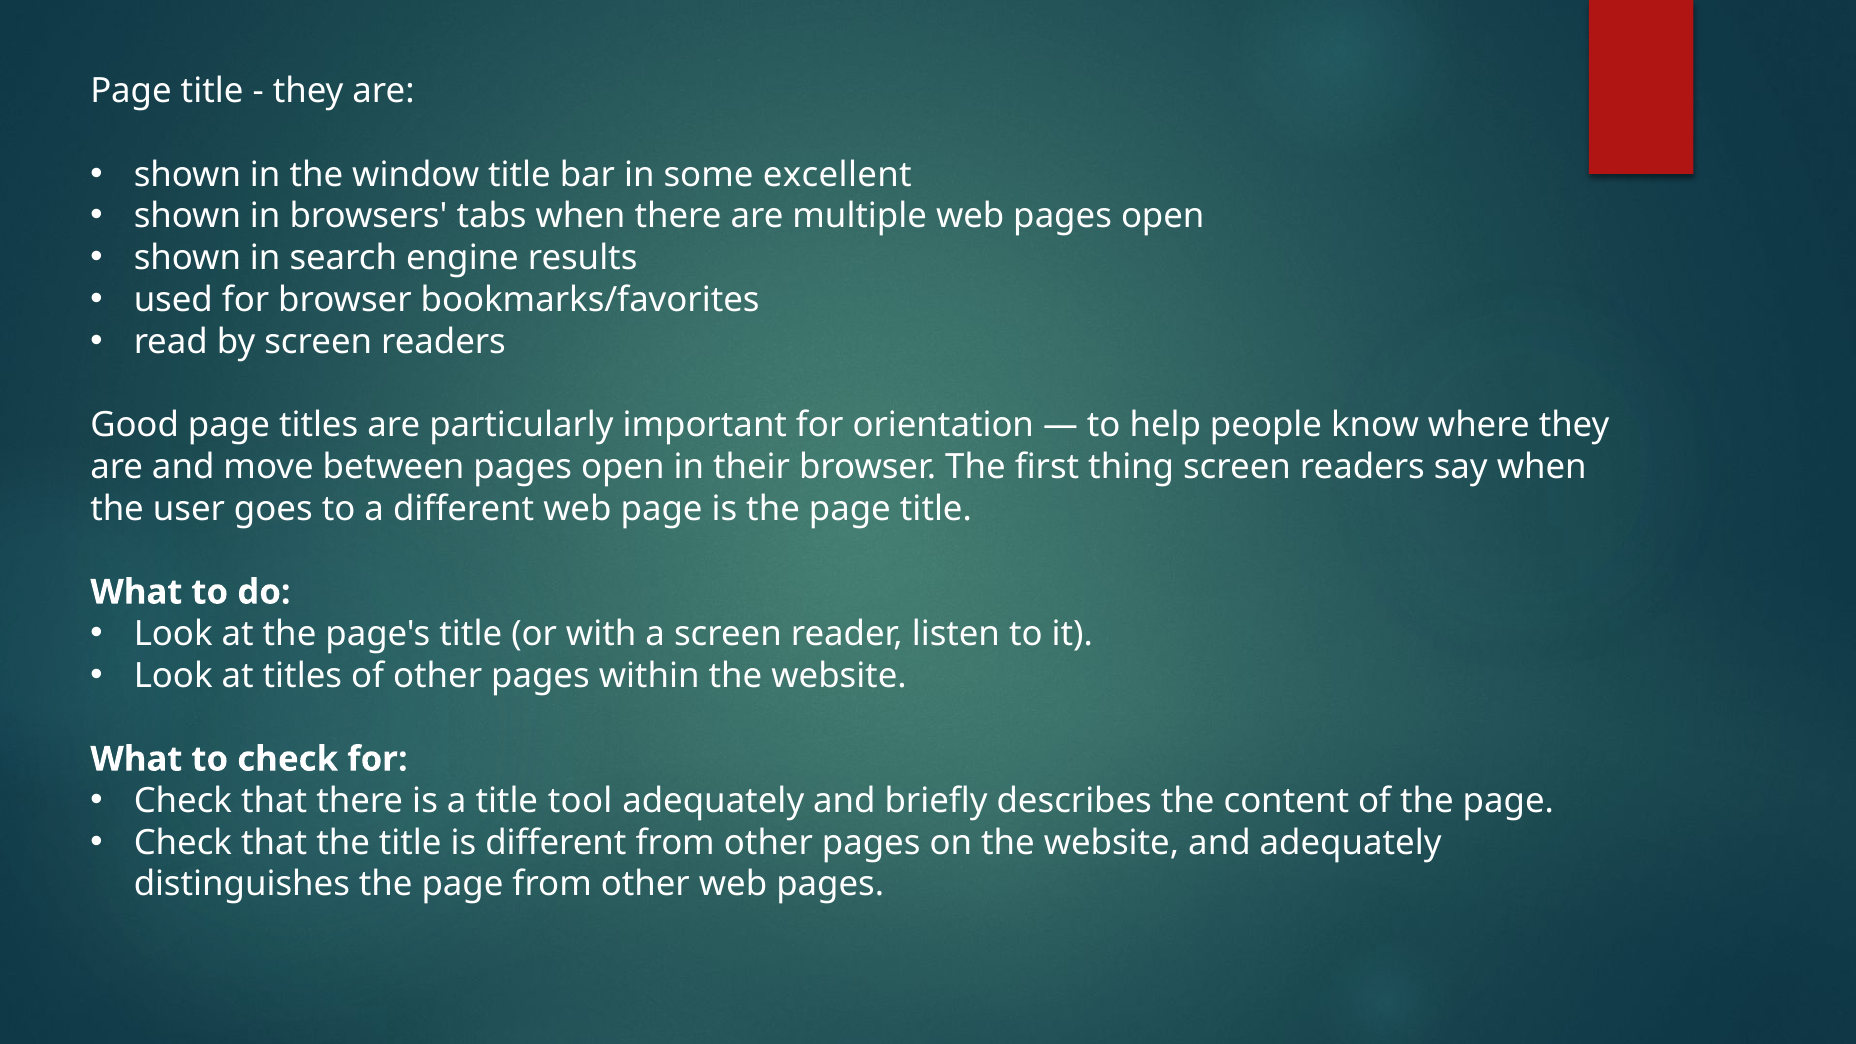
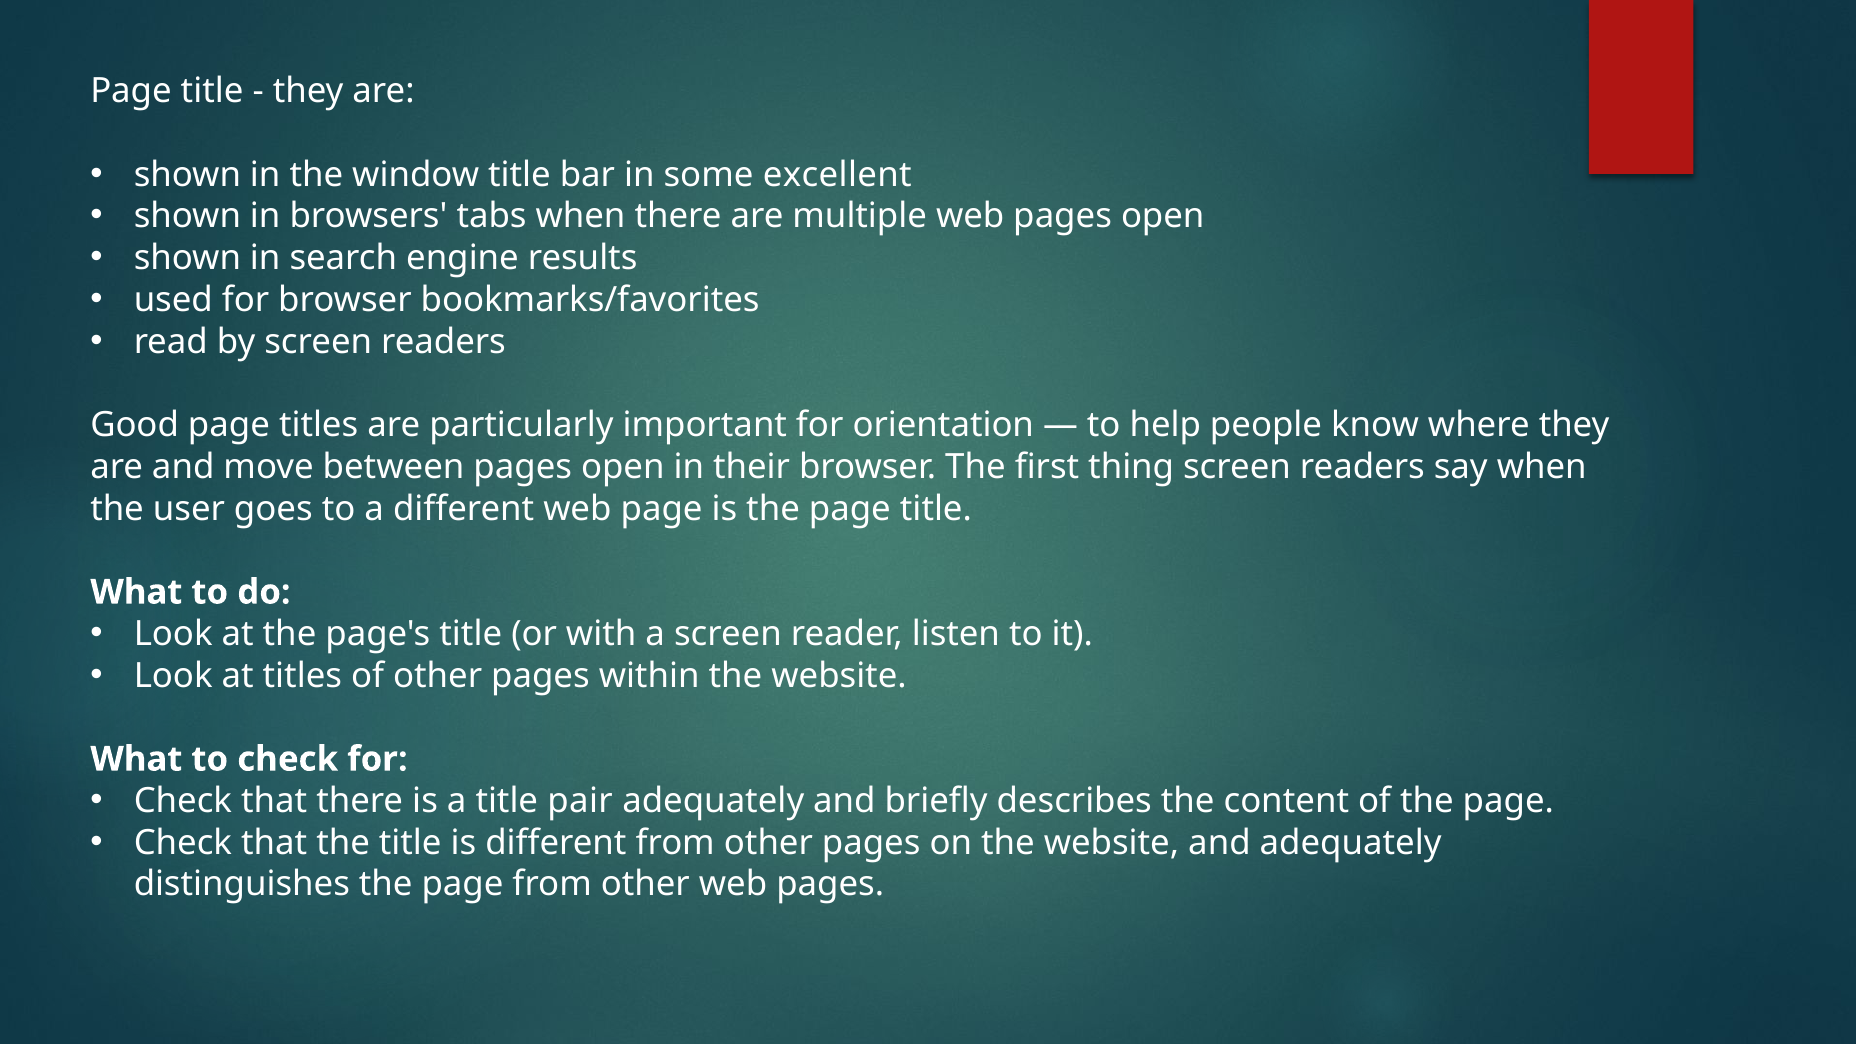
tool: tool -> pair
